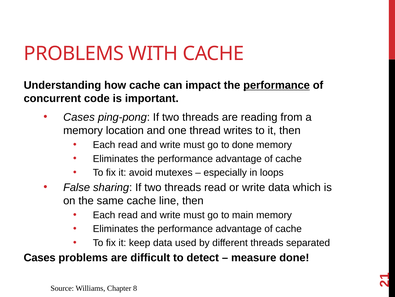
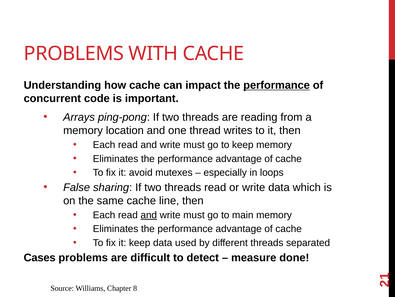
Cases at (79, 117): Cases -> Arrays
to done: done -> keep
and at (149, 215) underline: none -> present
